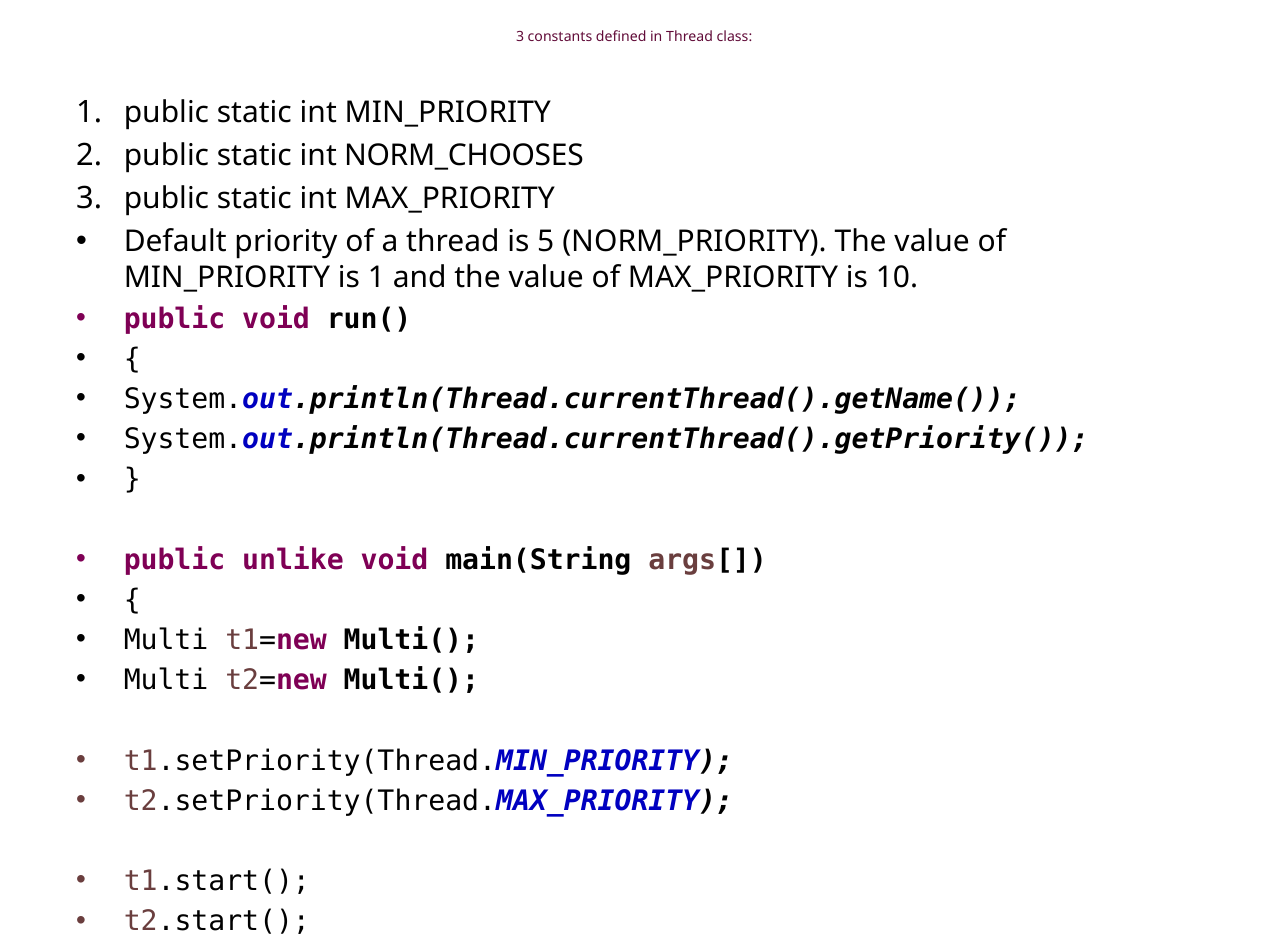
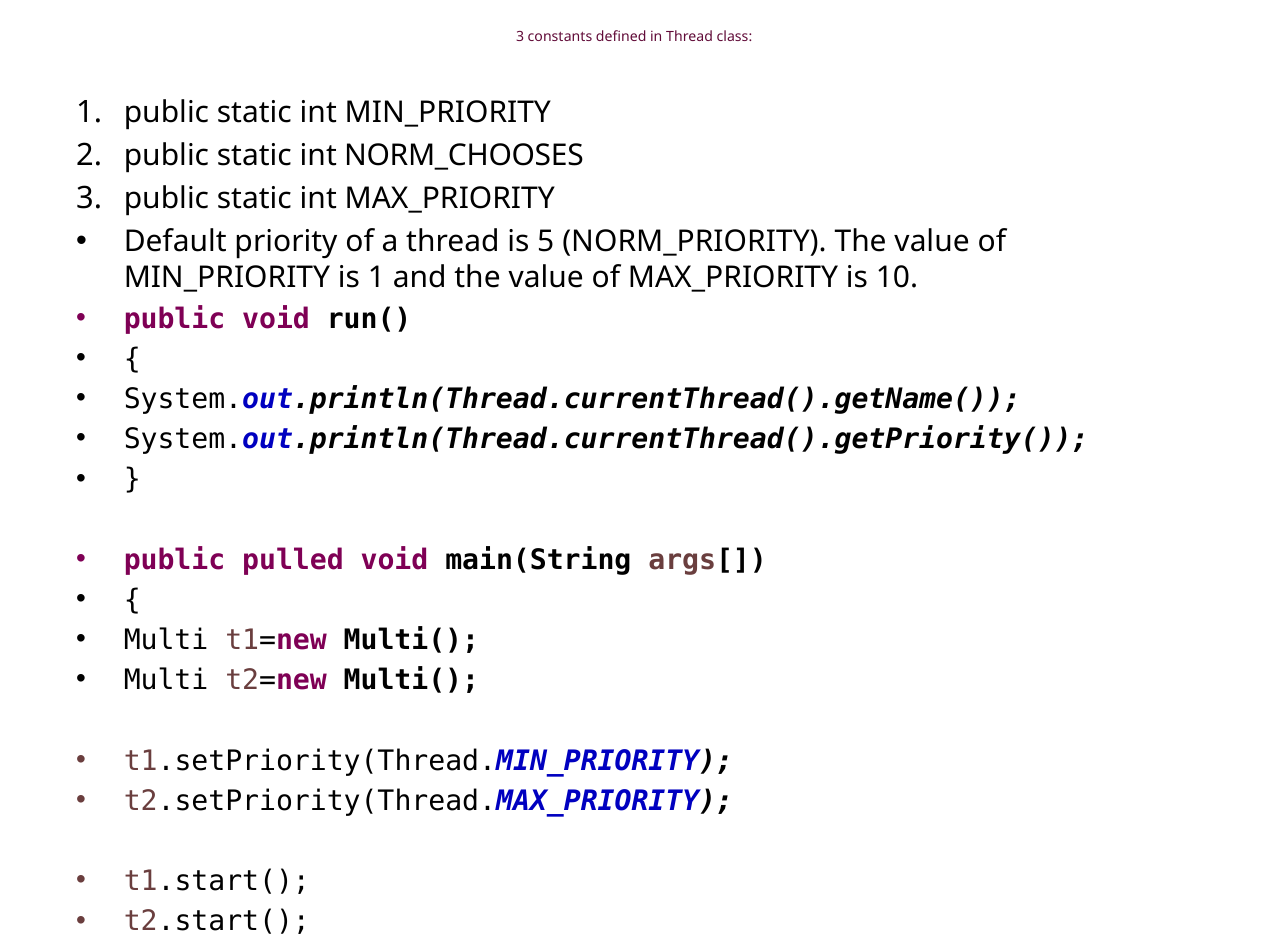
unlike: unlike -> pulled
